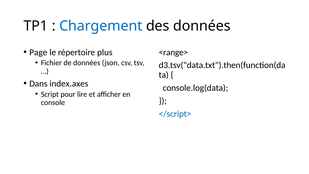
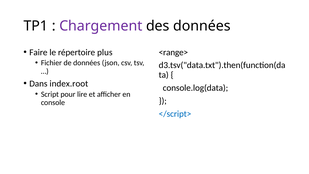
Chargement colour: blue -> purple
Page: Page -> Faire
index.axes: index.axes -> index.root
